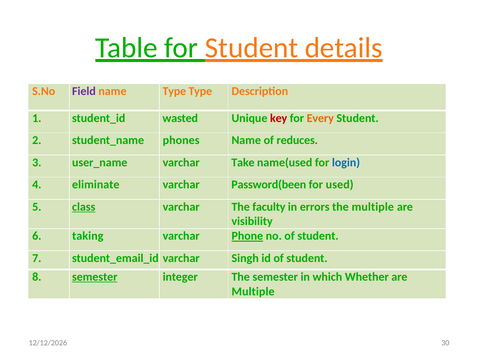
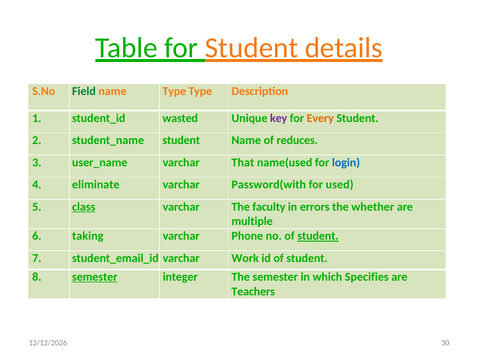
Field colour: purple -> green
key colour: red -> purple
phones at (181, 140): phones -> student
Take: Take -> That
Password(been: Password(been -> Password(with
the multiple: multiple -> whether
visibility: visibility -> multiple
Phone underline: present -> none
student at (318, 236) underline: none -> present
Singh: Singh -> Work
Whether: Whether -> Specifies
Multiple at (253, 291): Multiple -> Teachers
